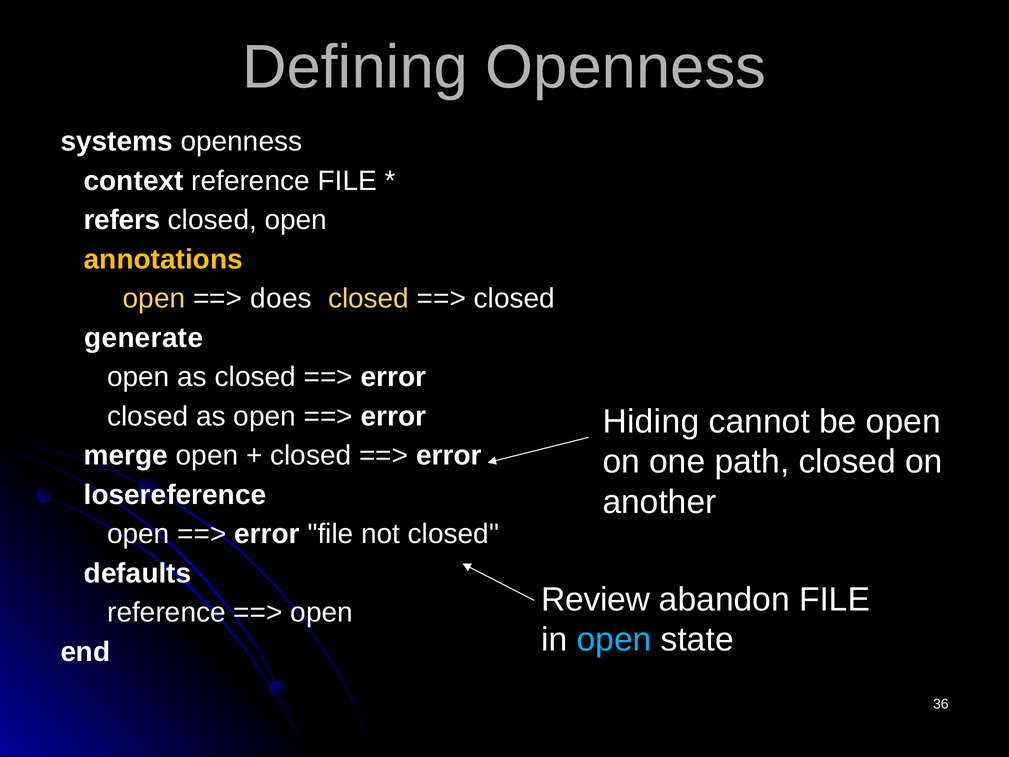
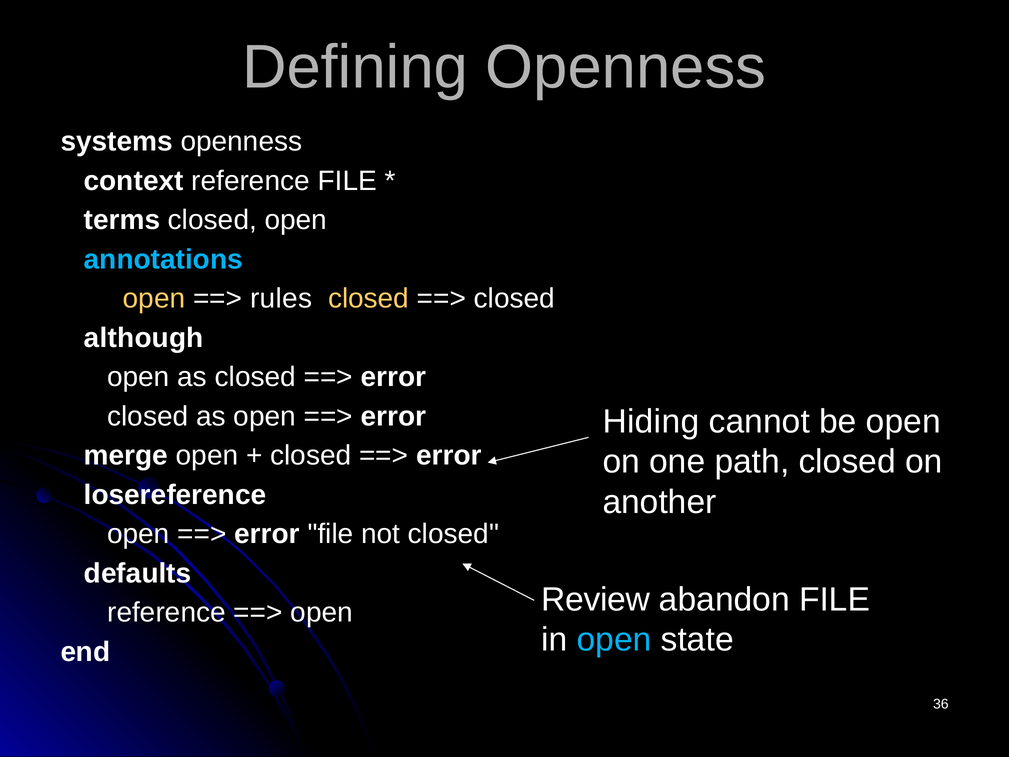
refers: refers -> terms
annotations colour: yellow -> light blue
does: does -> rules
generate: generate -> although
